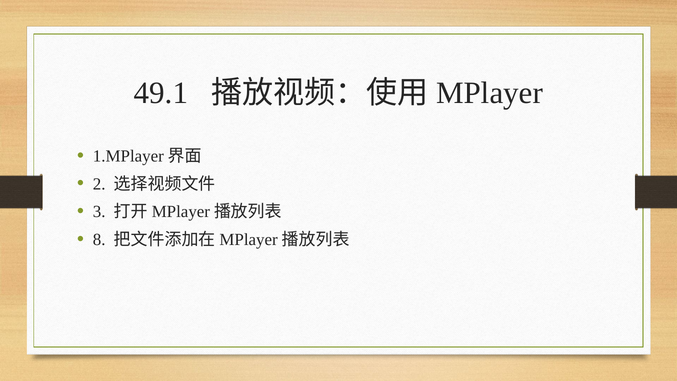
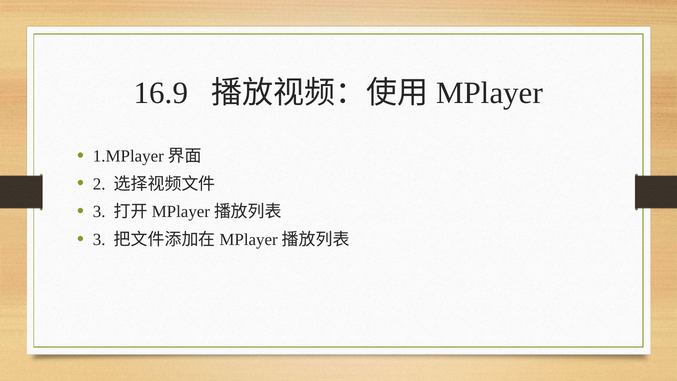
49.1: 49.1 -> 16.9
8 at (99, 240): 8 -> 3
